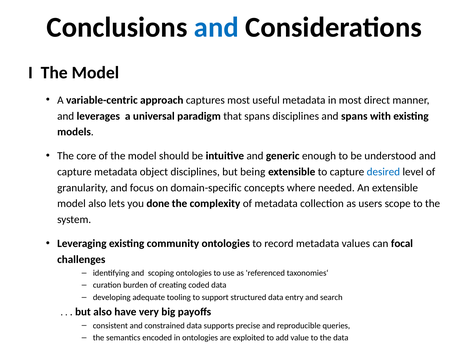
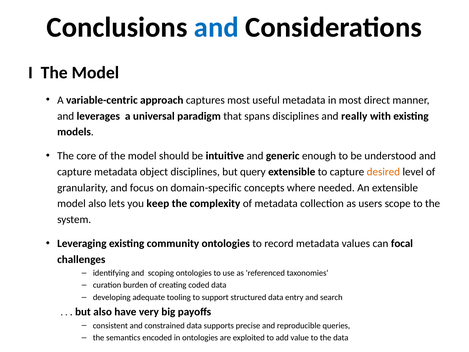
and spans: spans -> really
being: being -> query
desired colour: blue -> orange
done: done -> keep
